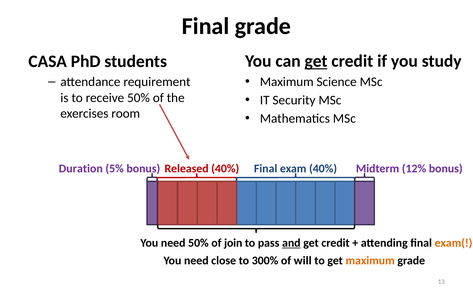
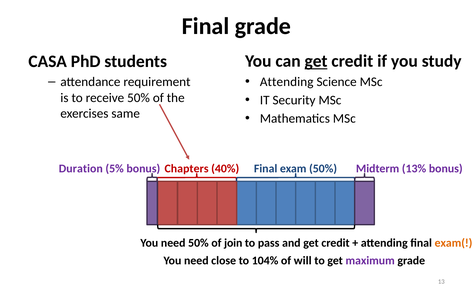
Maximum at (287, 82): Maximum -> Attending
room: room -> same
Released: Released -> Chapters
exam 40%: 40% -> 50%
12%: 12% -> 13%
and underline: present -> none
300%: 300% -> 104%
maximum at (370, 261) colour: orange -> purple
